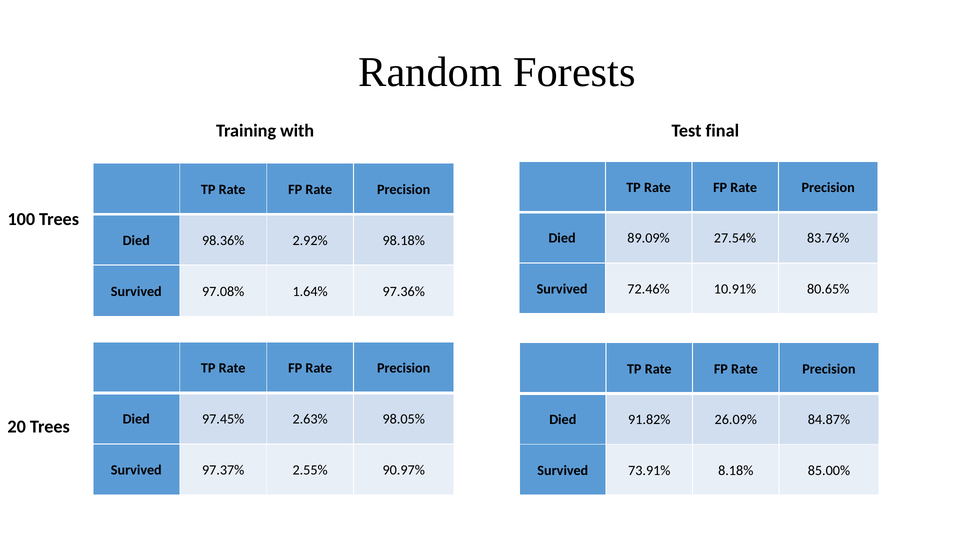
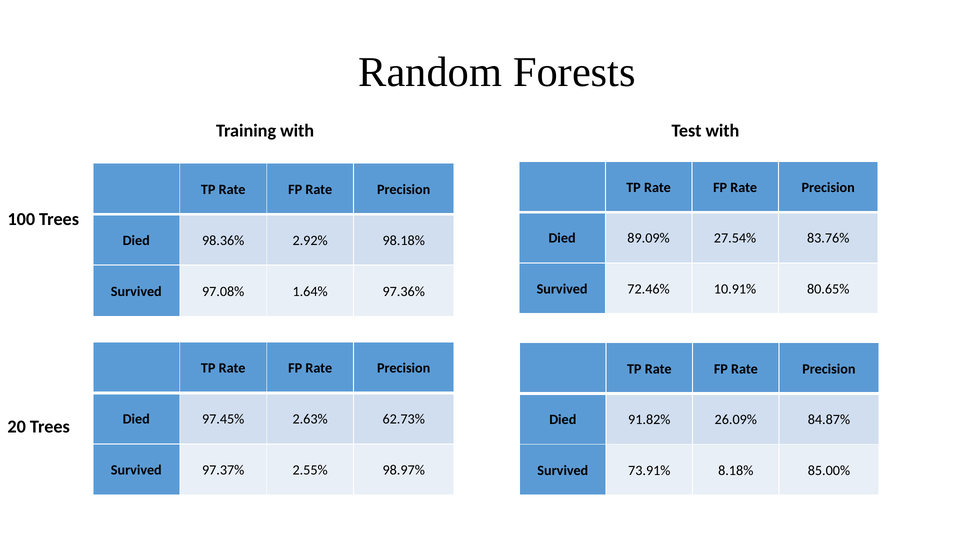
Test final: final -> with
98.05%: 98.05% -> 62.73%
90.97%: 90.97% -> 98.97%
